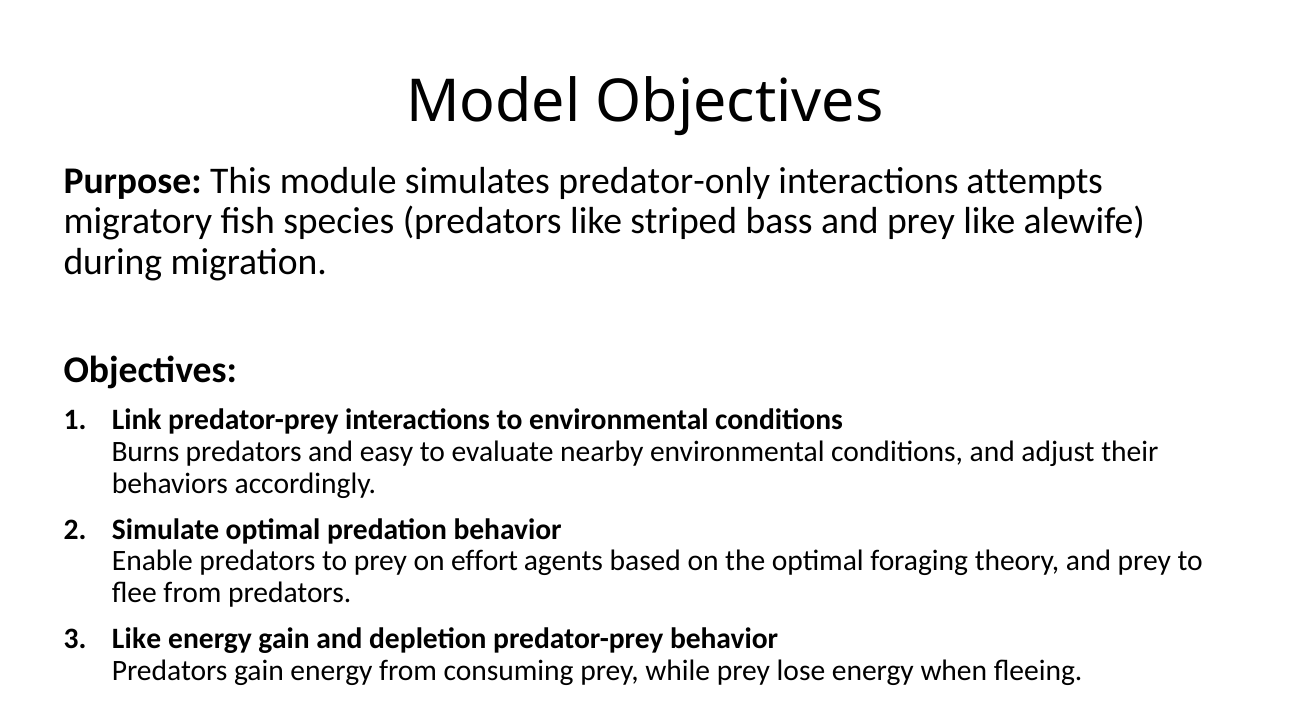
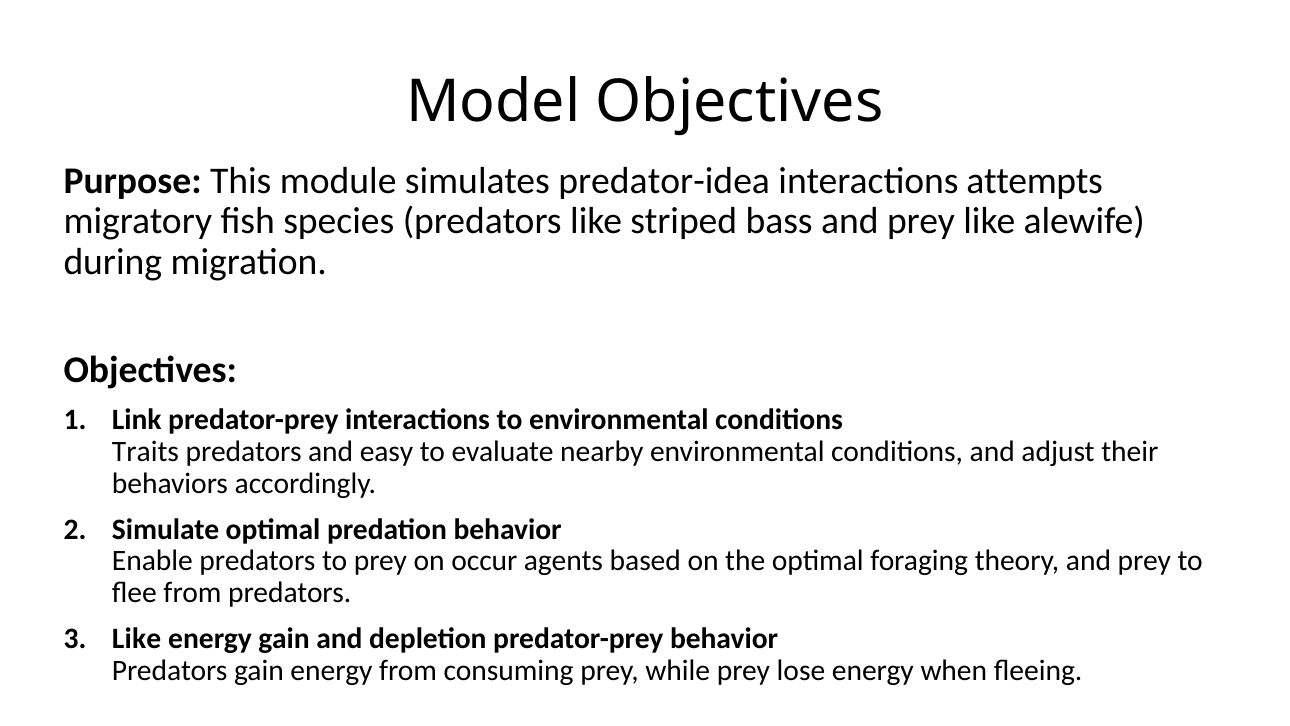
predator-only: predator-only -> predator-idea
Burns: Burns -> Traits
effort: effort -> occur
